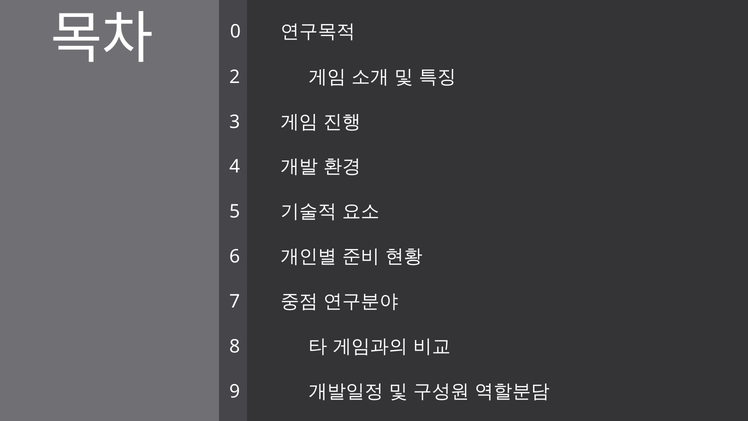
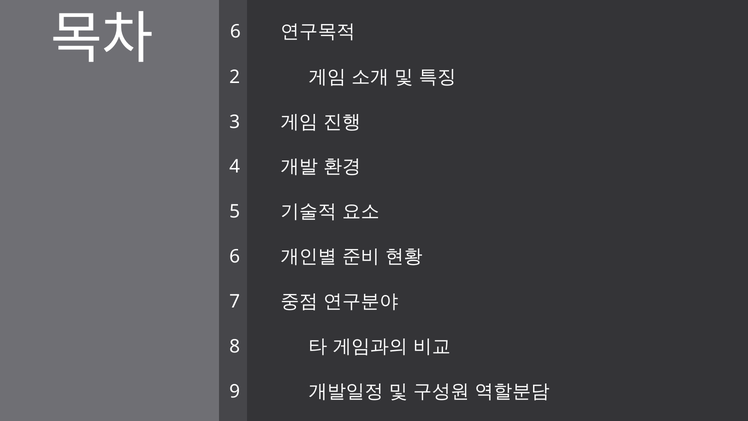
0 at (235, 31): 0 -> 6
